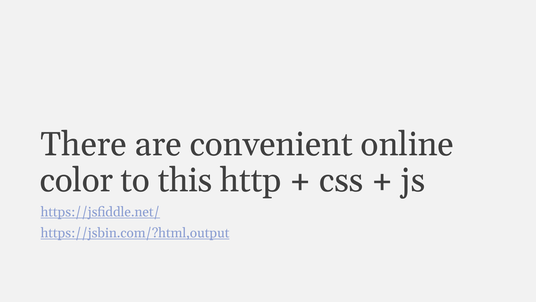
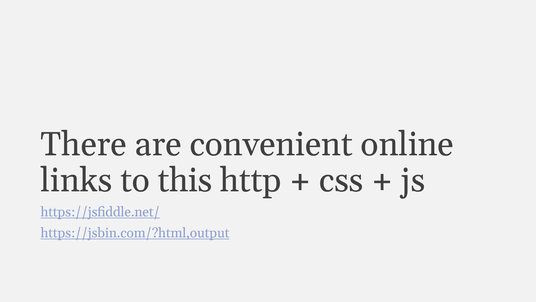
color: color -> links
